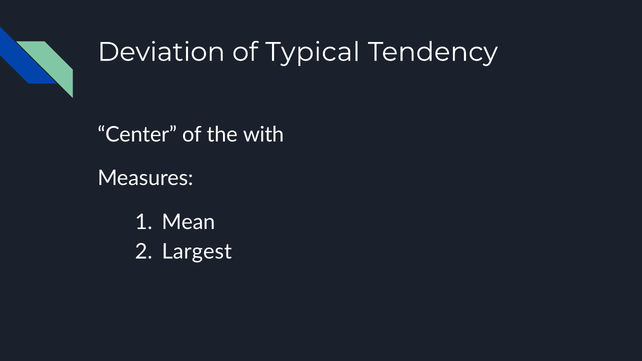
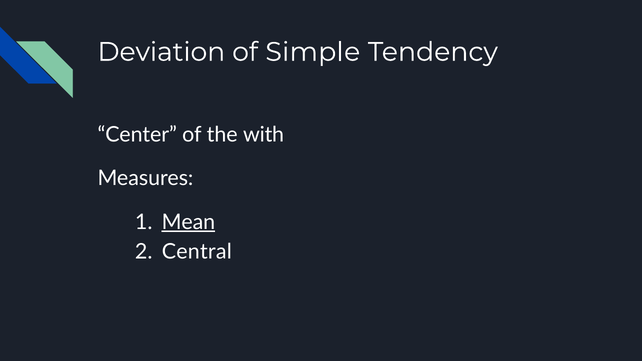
Typical: Typical -> Simple
Mean underline: none -> present
Largest: Largest -> Central
